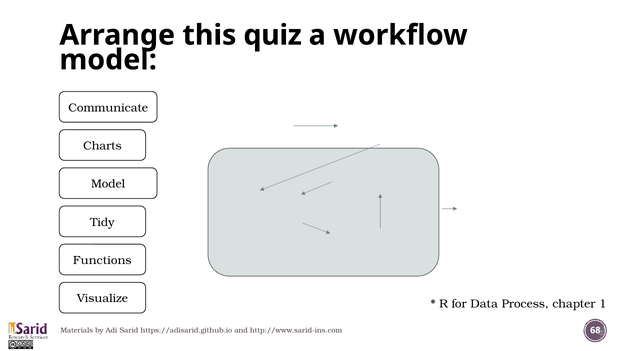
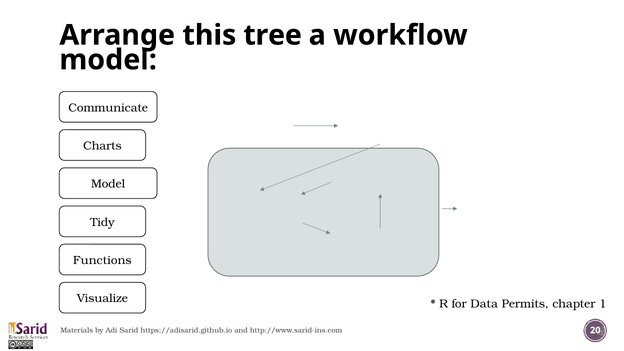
quiz: quiz -> tree
Process: Process -> Permits
68: 68 -> 20
